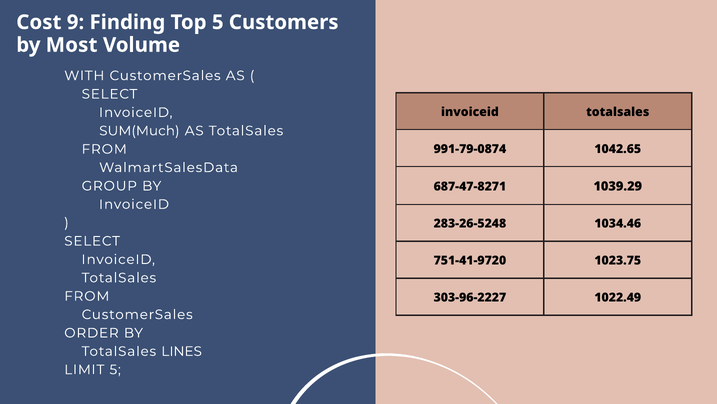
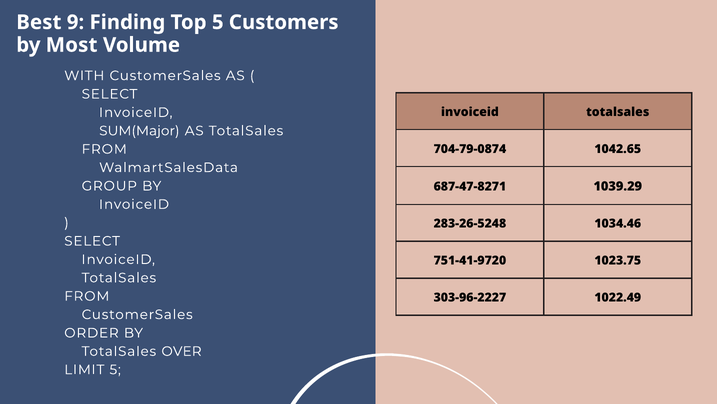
Cost: Cost -> Best
SUM(Much: SUM(Much -> SUM(Major
991-79-0874: 991-79-0874 -> 704-79-0874
LINES: LINES -> OVER
